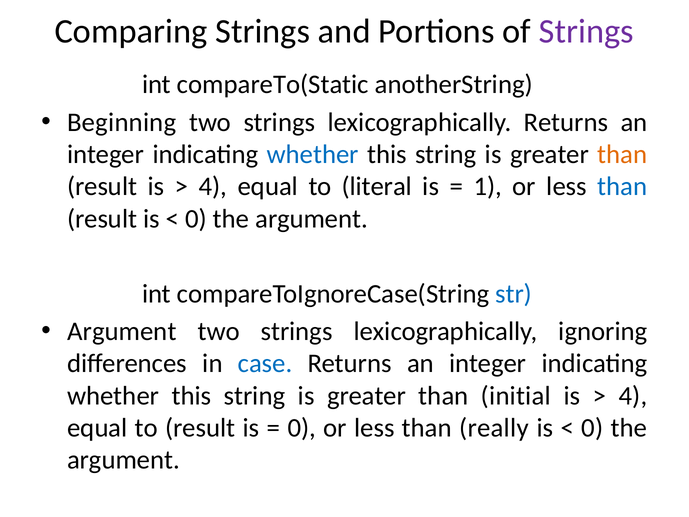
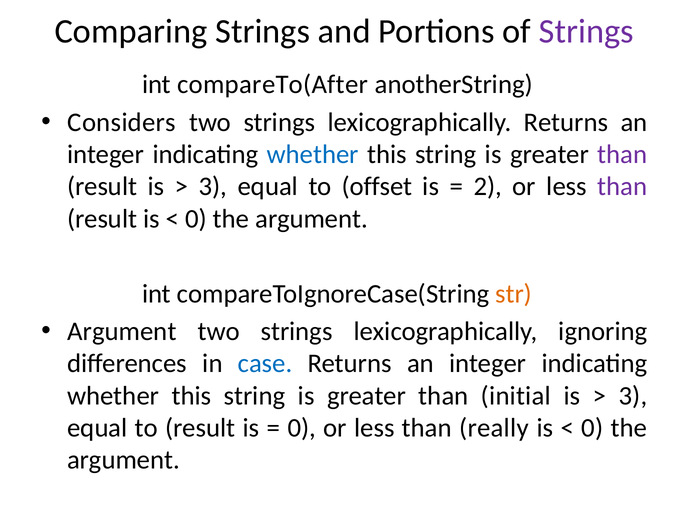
compareTo(Static: compareTo(Static -> compareTo(After
Beginning: Beginning -> Considers
than at (622, 154) colour: orange -> purple
4 at (213, 186): 4 -> 3
literal: literal -> offset
1: 1 -> 2
than at (622, 186) colour: blue -> purple
str colour: blue -> orange
4 at (633, 396): 4 -> 3
